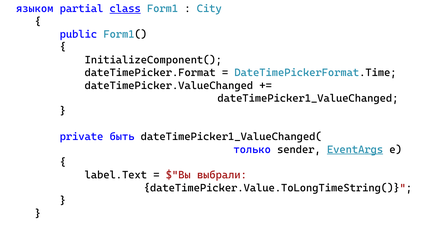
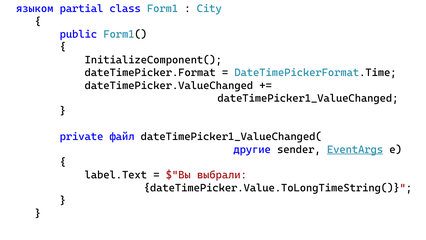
class underline: present -> none
быть: быть -> файл
только: только -> другие
